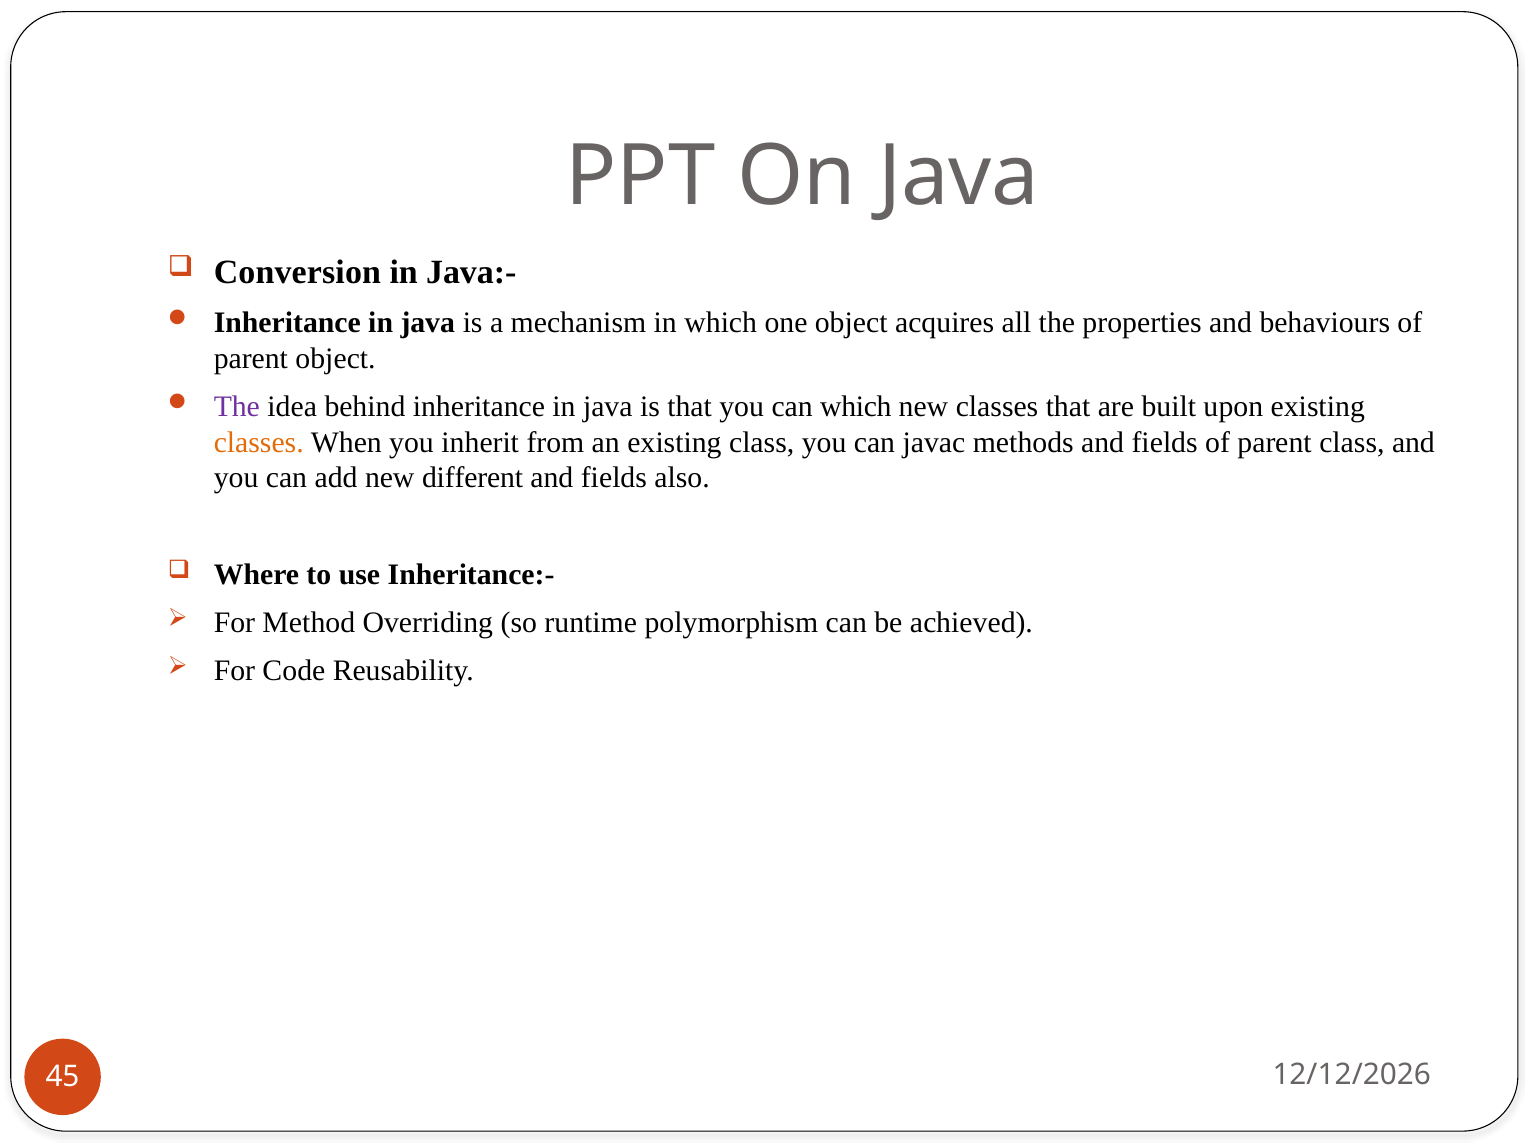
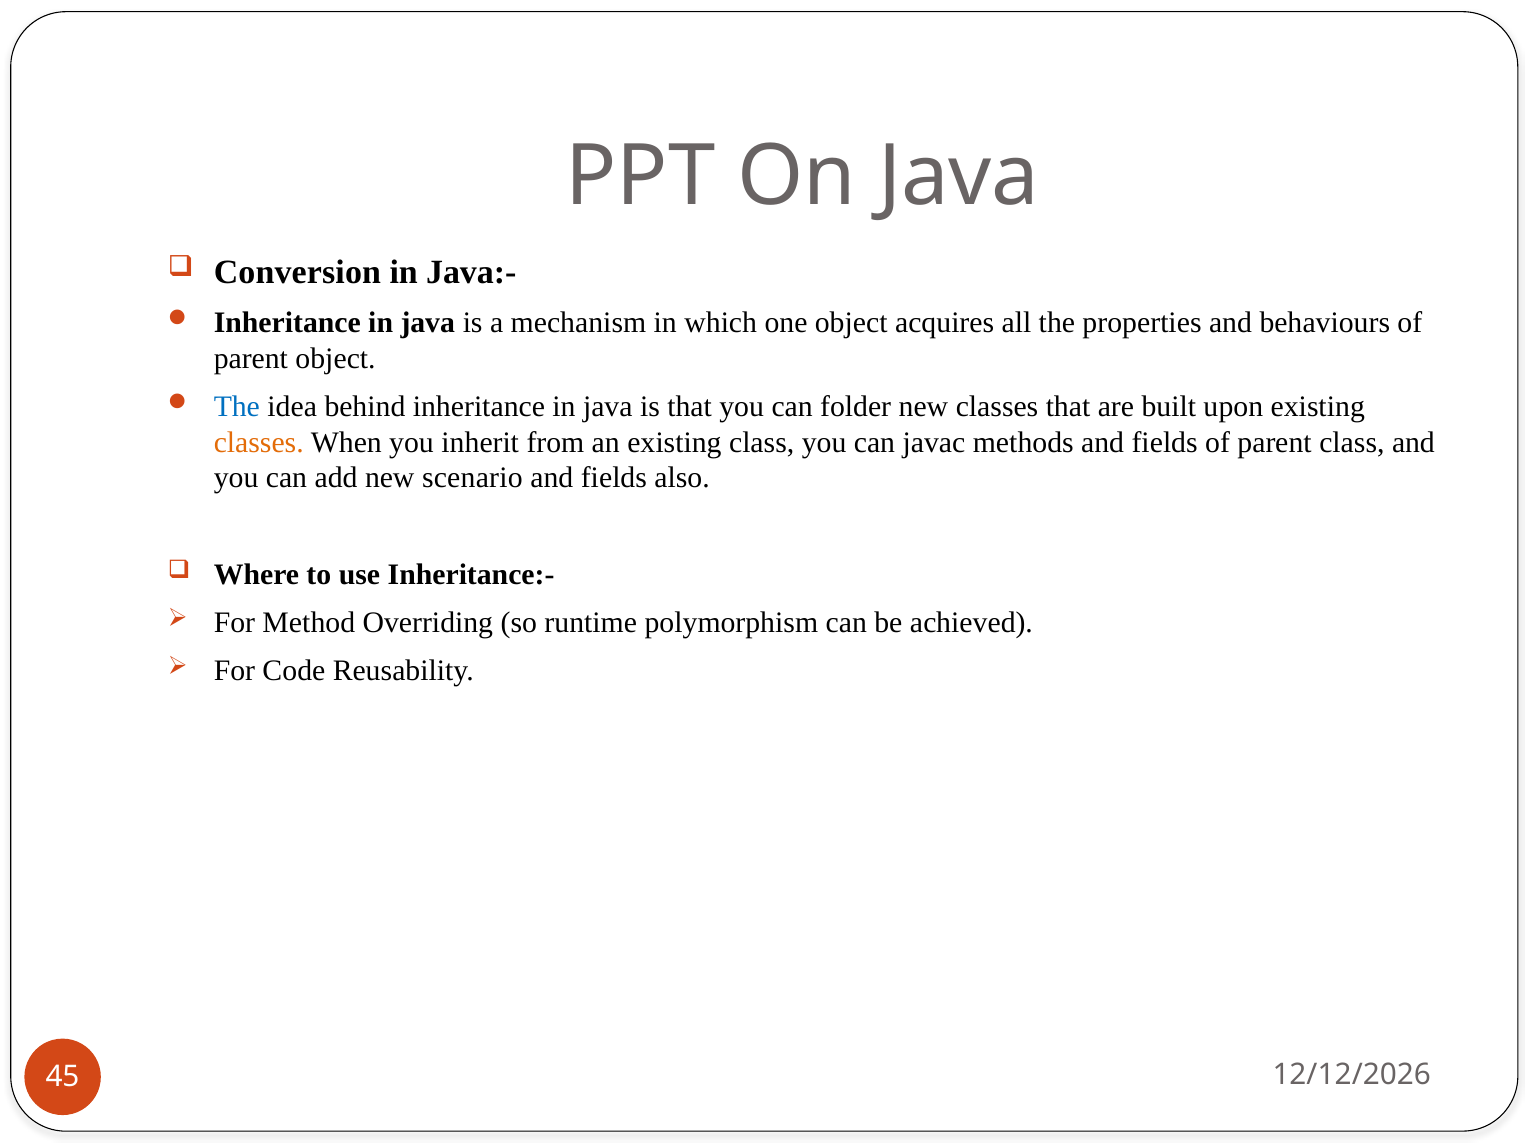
The at (237, 407) colour: purple -> blue
can which: which -> folder
different: different -> scenario
